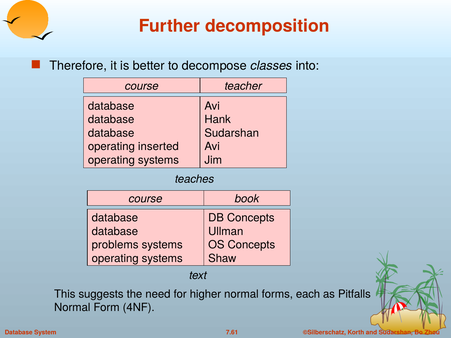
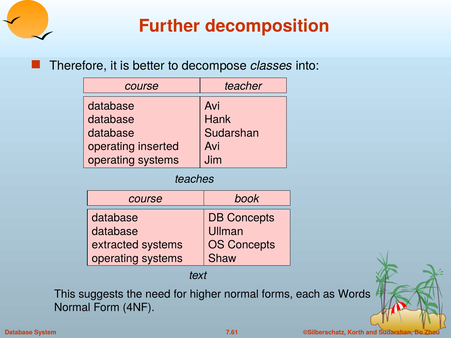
problems: problems -> extracted
Pitfalls: Pitfalls -> Words
